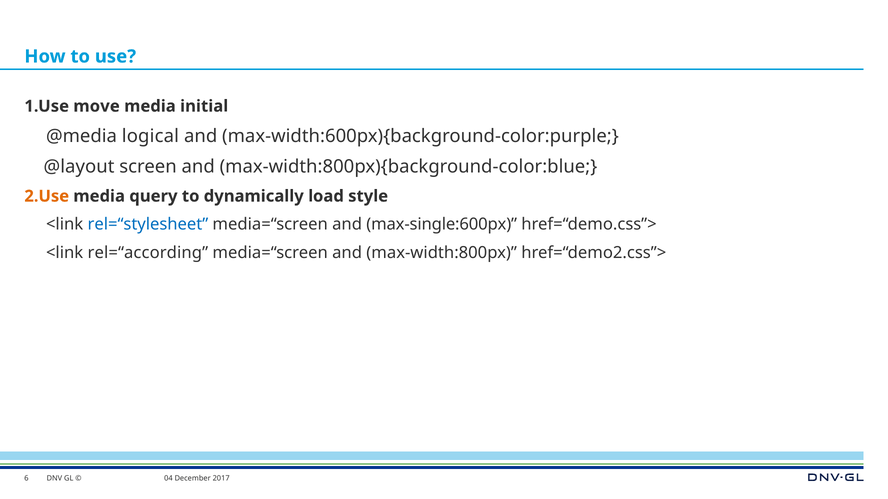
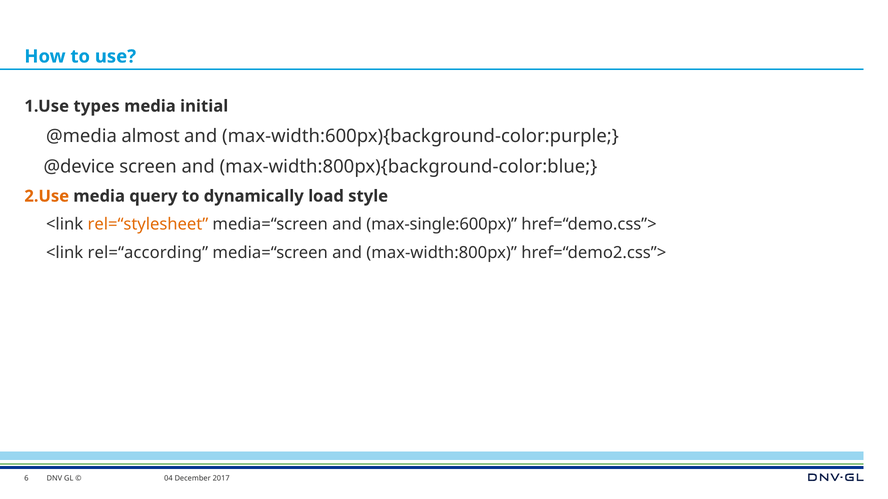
move: move -> types
logical: logical -> almost
@layout: @layout -> @device
rel=“stylesheet colour: blue -> orange
